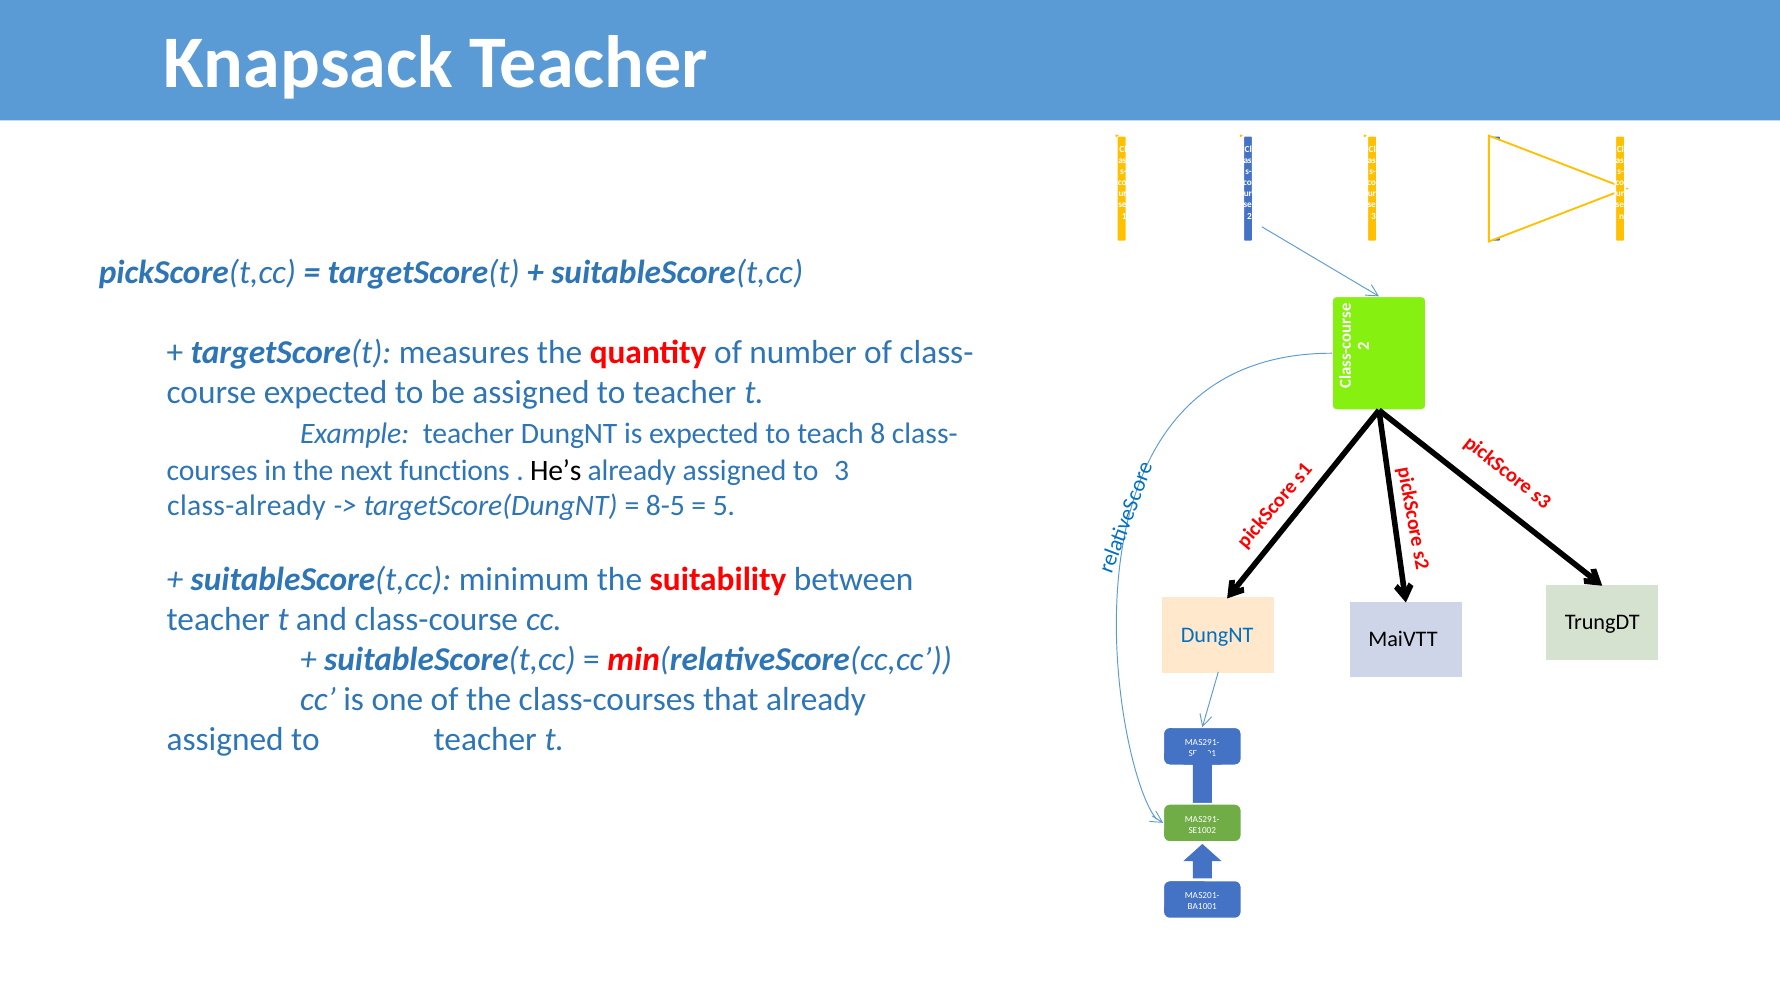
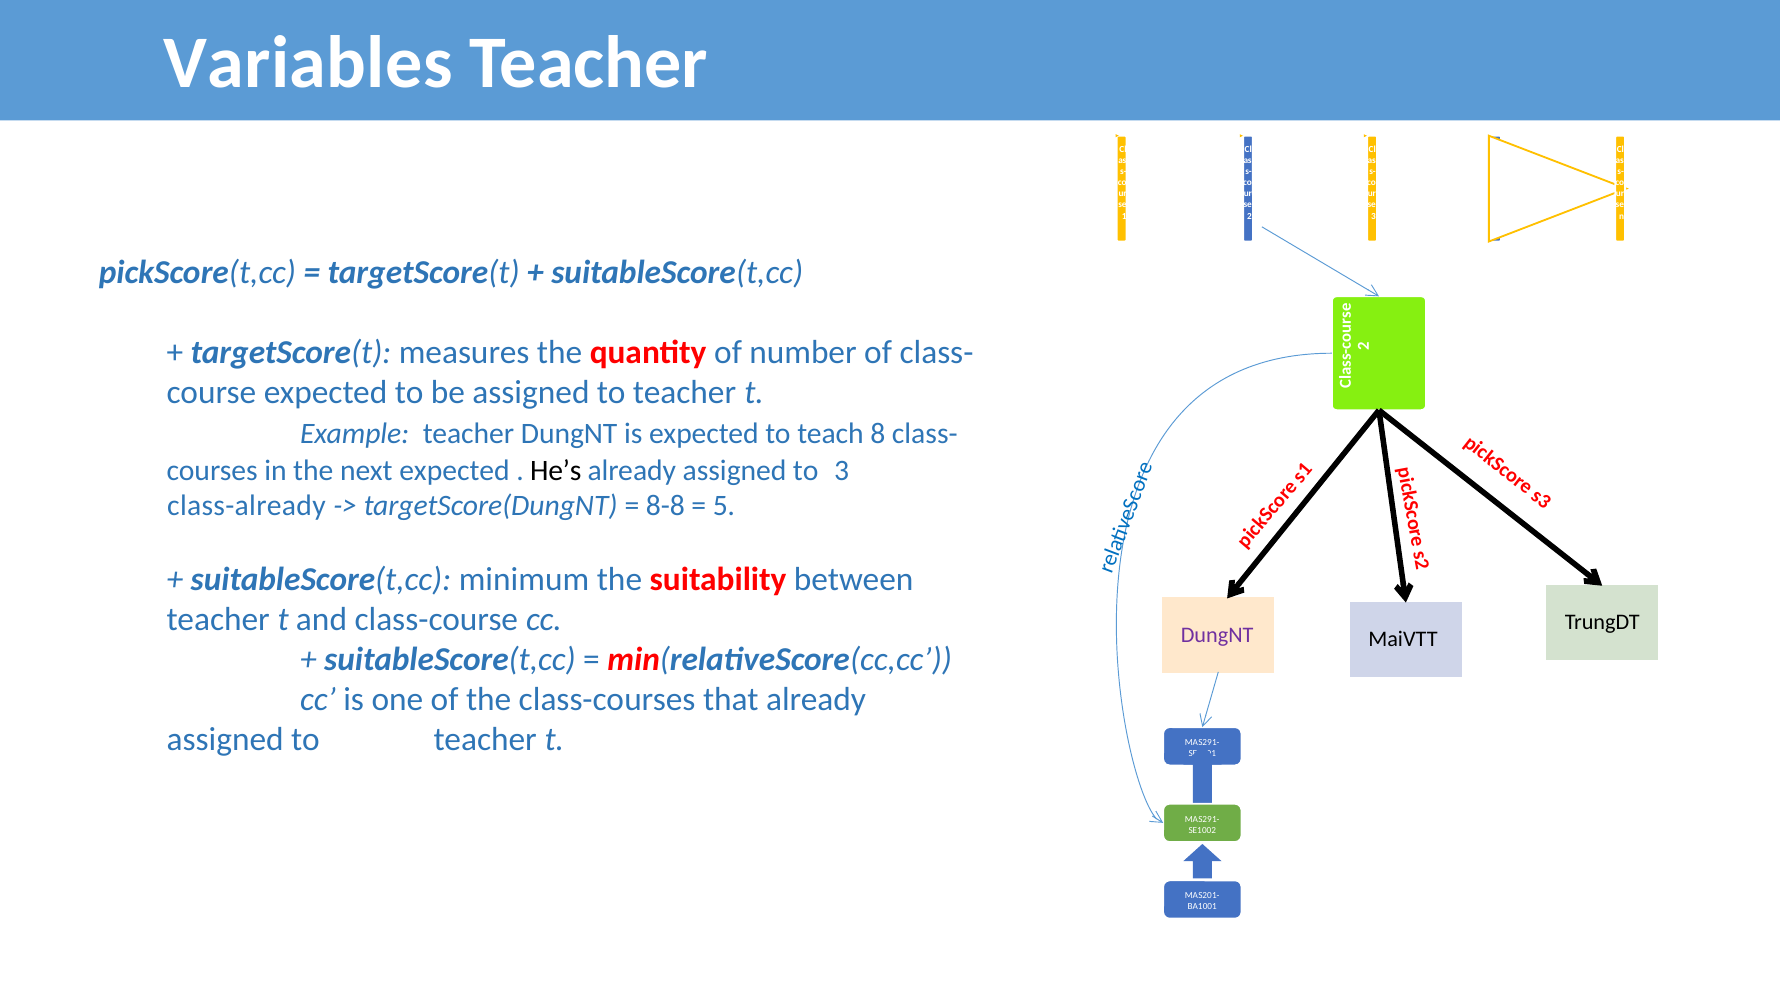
Knapsack: Knapsack -> Variables
next functions: functions -> expected
8-5: 8-5 -> 8-8
DungNT at (1217, 635) colour: blue -> purple
